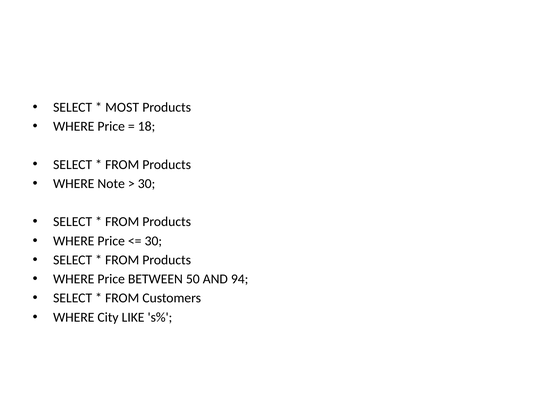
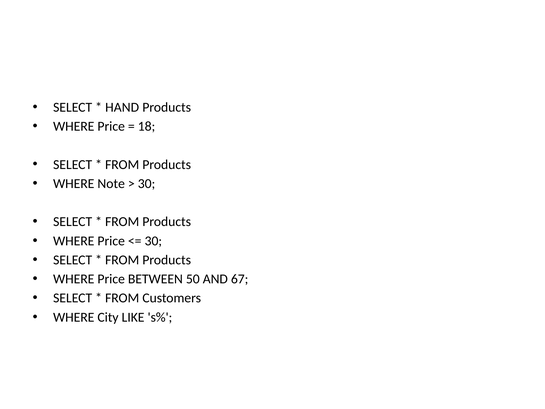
MOST: MOST -> HAND
94: 94 -> 67
